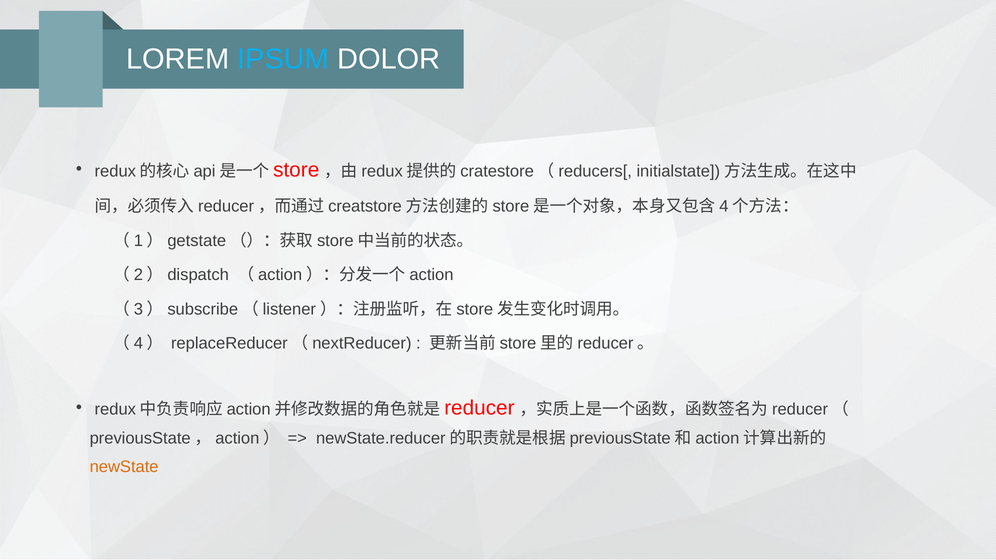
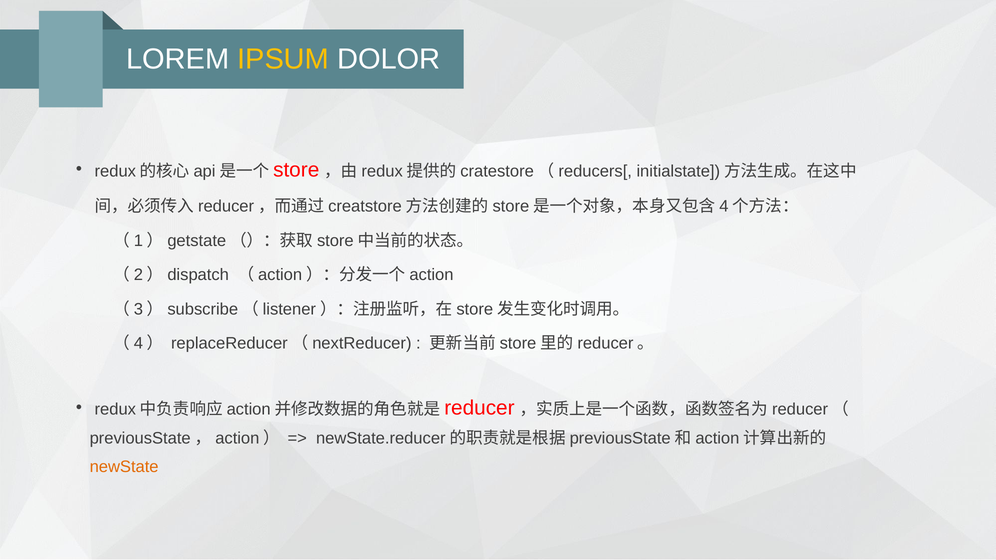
IPSUM colour: light blue -> yellow
